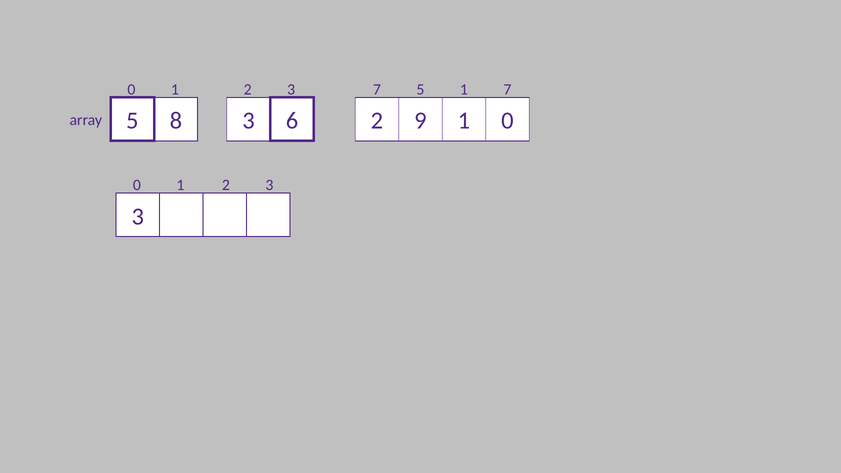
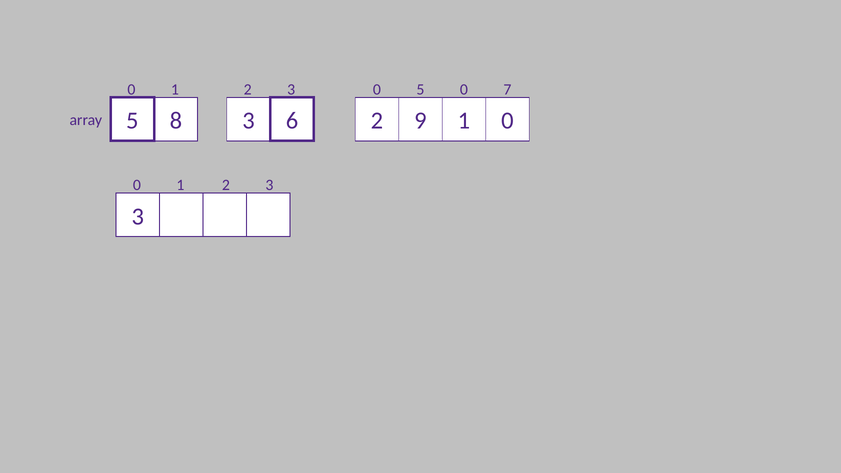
7 at (377, 89): 7 -> 0
5 1: 1 -> 0
